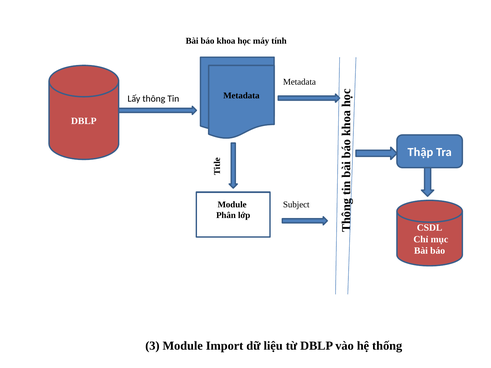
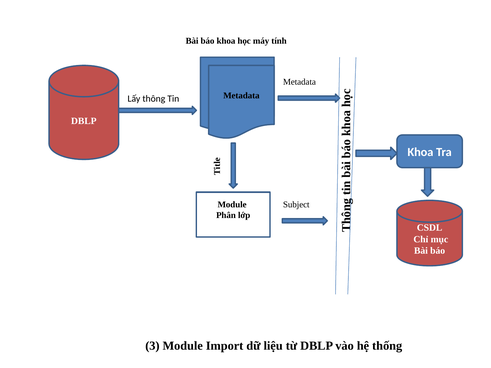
Thập at (420, 152): Thập -> Khoa
